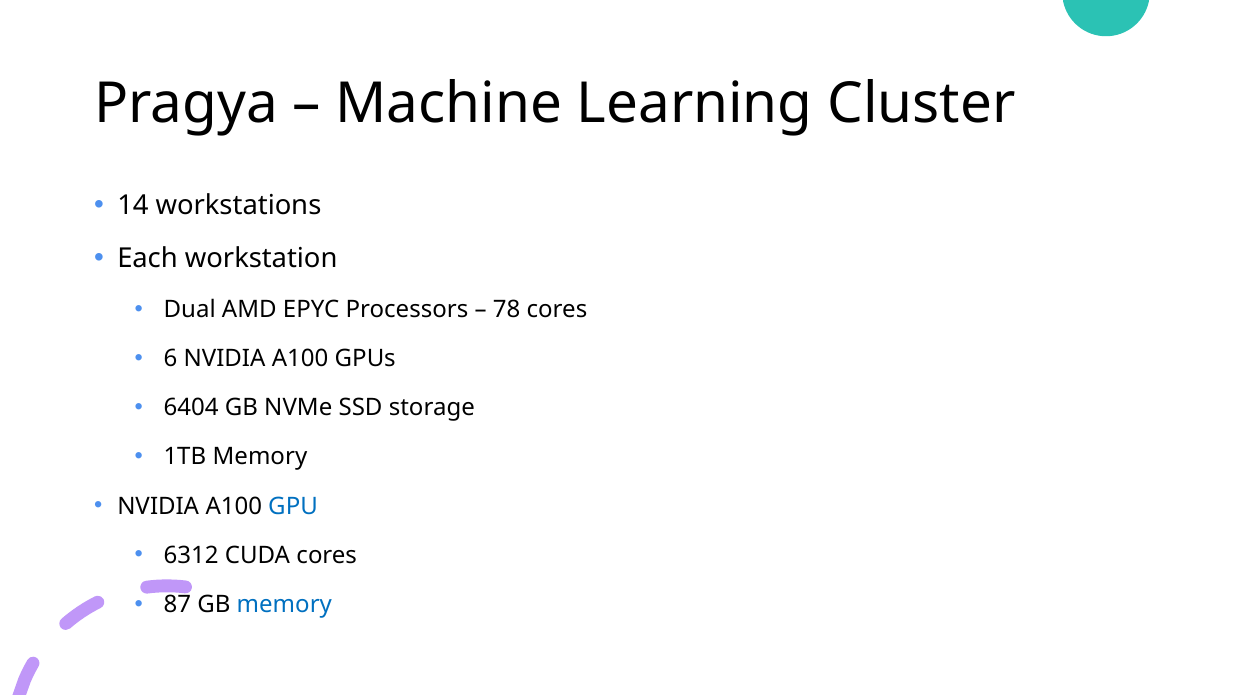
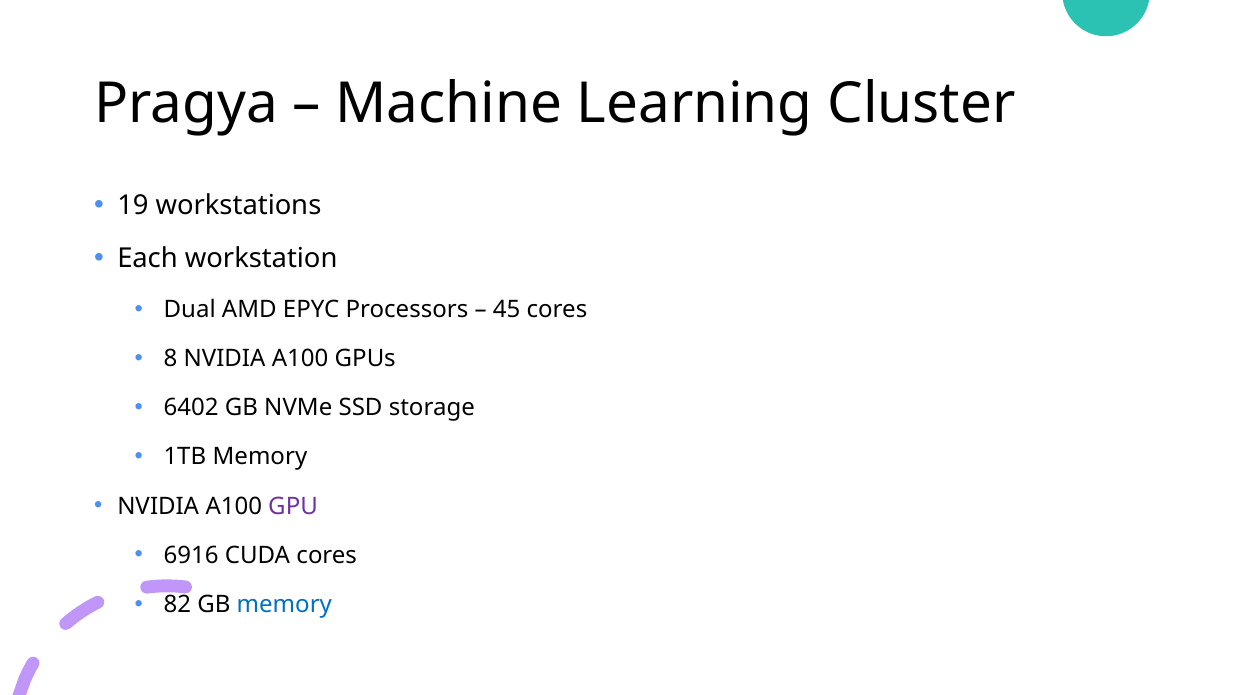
14: 14 -> 19
78: 78 -> 45
6: 6 -> 8
6404: 6404 -> 6402
GPU colour: blue -> purple
6312: 6312 -> 6916
87: 87 -> 82
